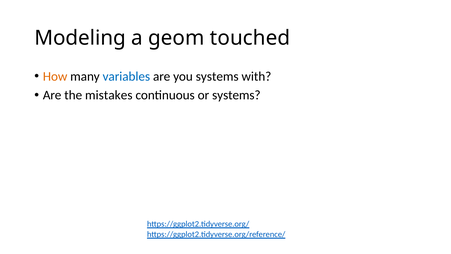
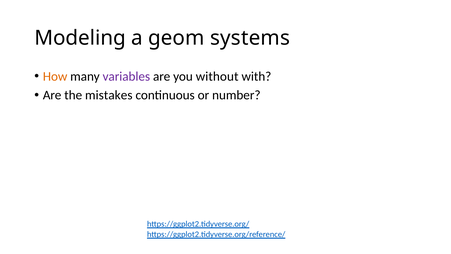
touched: touched -> systems
variables colour: blue -> purple
you systems: systems -> without
or systems: systems -> number
